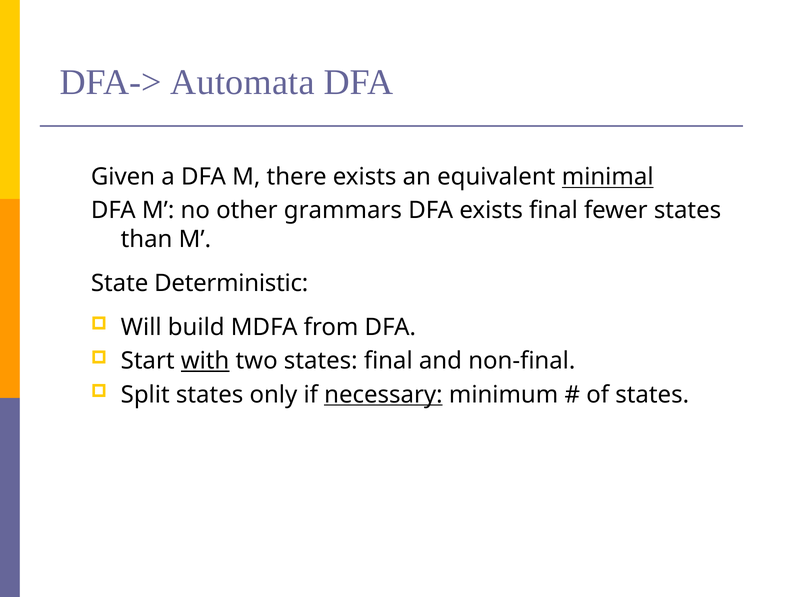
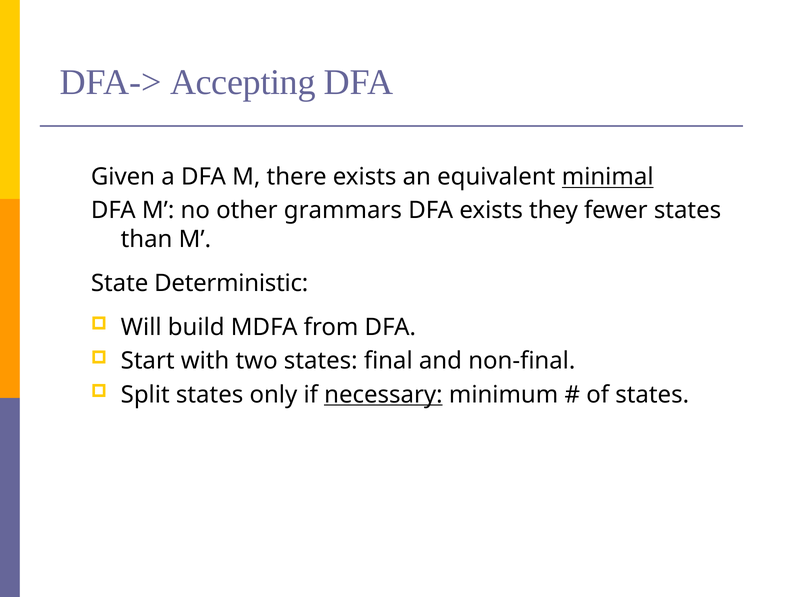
Automata: Automata -> Accepting
exists final: final -> they
with underline: present -> none
